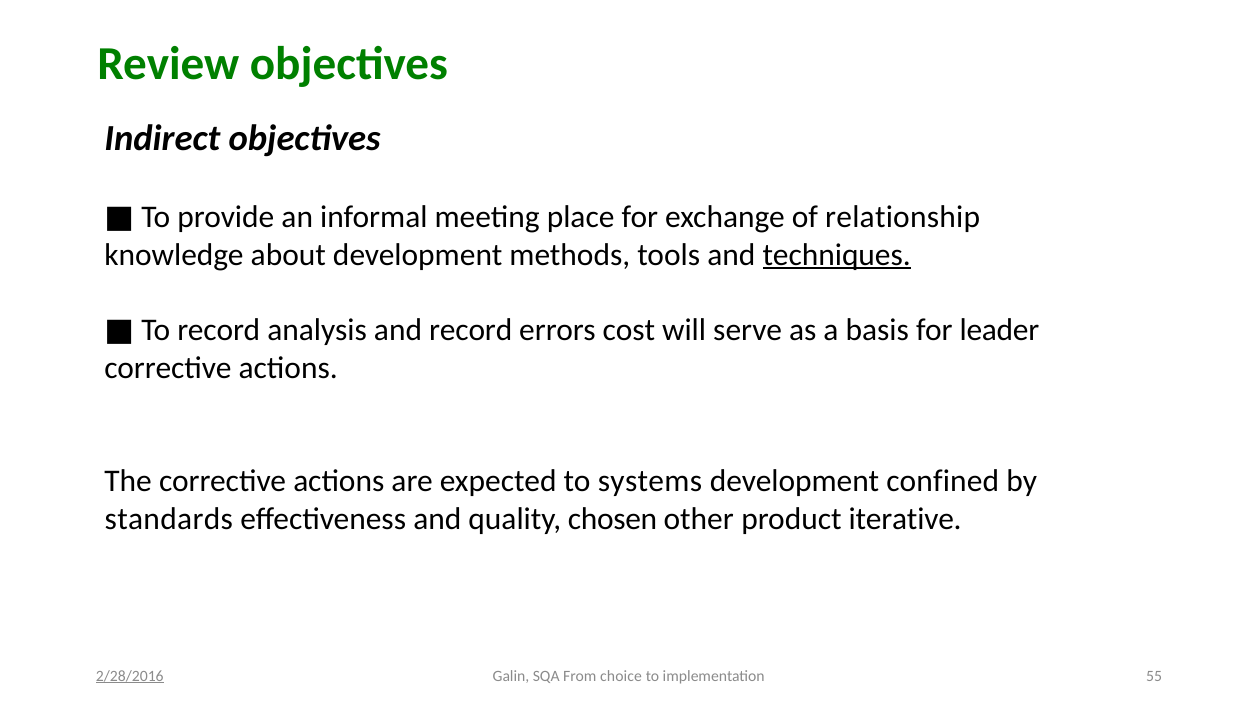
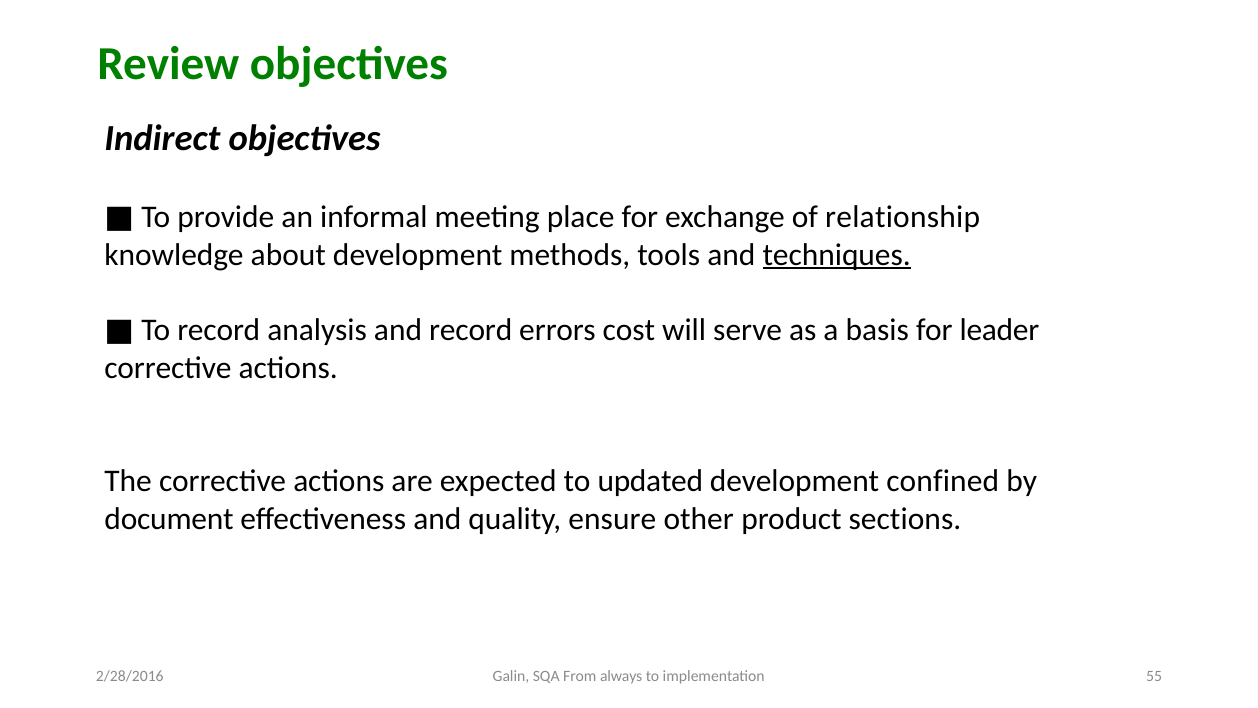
systems: systems -> updated
standards: standards -> document
chosen: chosen -> ensure
iterative: iterative -> sections
2/28/2016 underline: present -> none
choice: choice -> always
